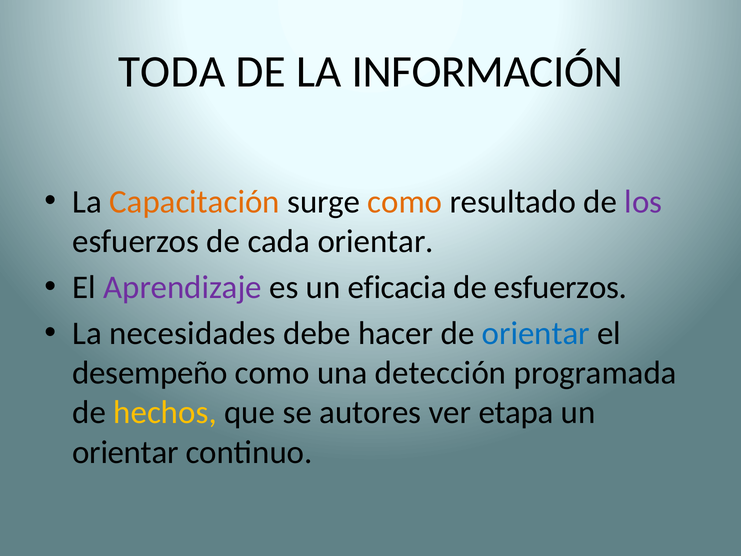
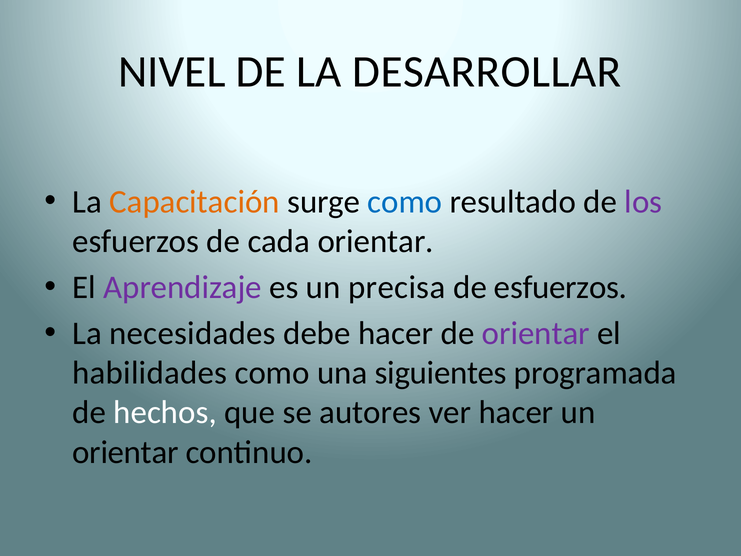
TODA: TODA -> NIVEL
INFORMACIÓN: INFORMACIÓN -> DESARROLLAR
como at (405, 202) colour: orange -> blue
eficacia: eficacia -> precisa
orientar at (536, 333) colour: blue -> purple
desempeño: desempeño -> habilidades
detección: detección -> siguientes
hechos colour: yellow -> white
ver etapa: etapa -> hacer
